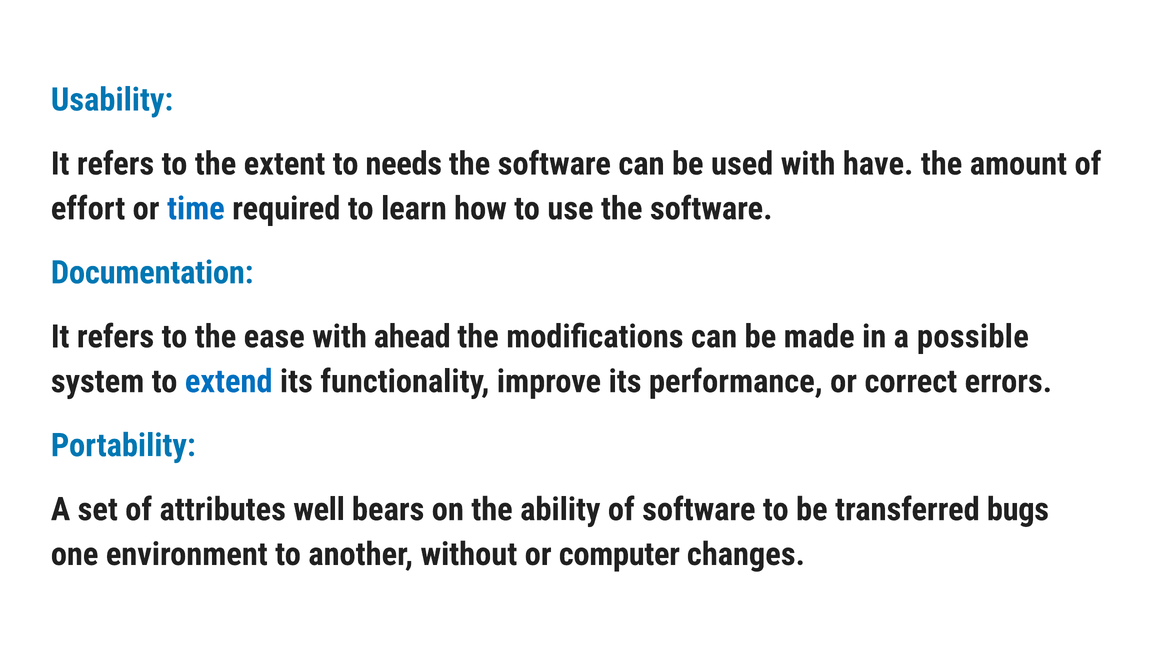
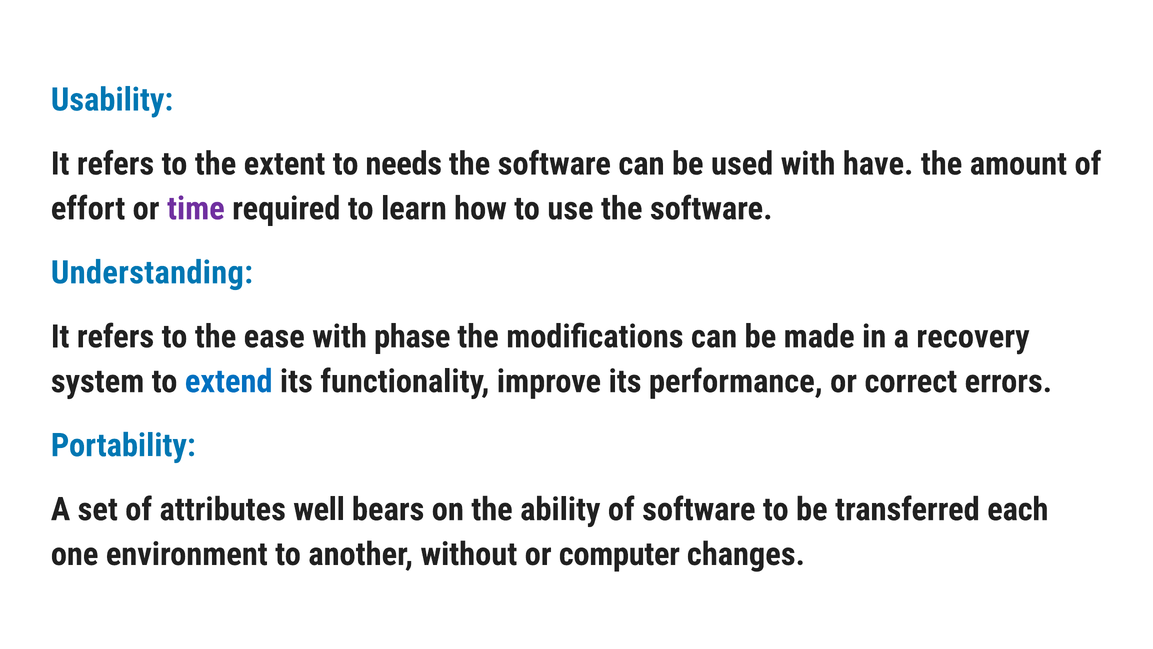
time colour: blue -> purple
Documentation: Documentation -> Understanding
ahead: ahead -> phase
possible: possible -> recovery
bugs: bugs -> each
